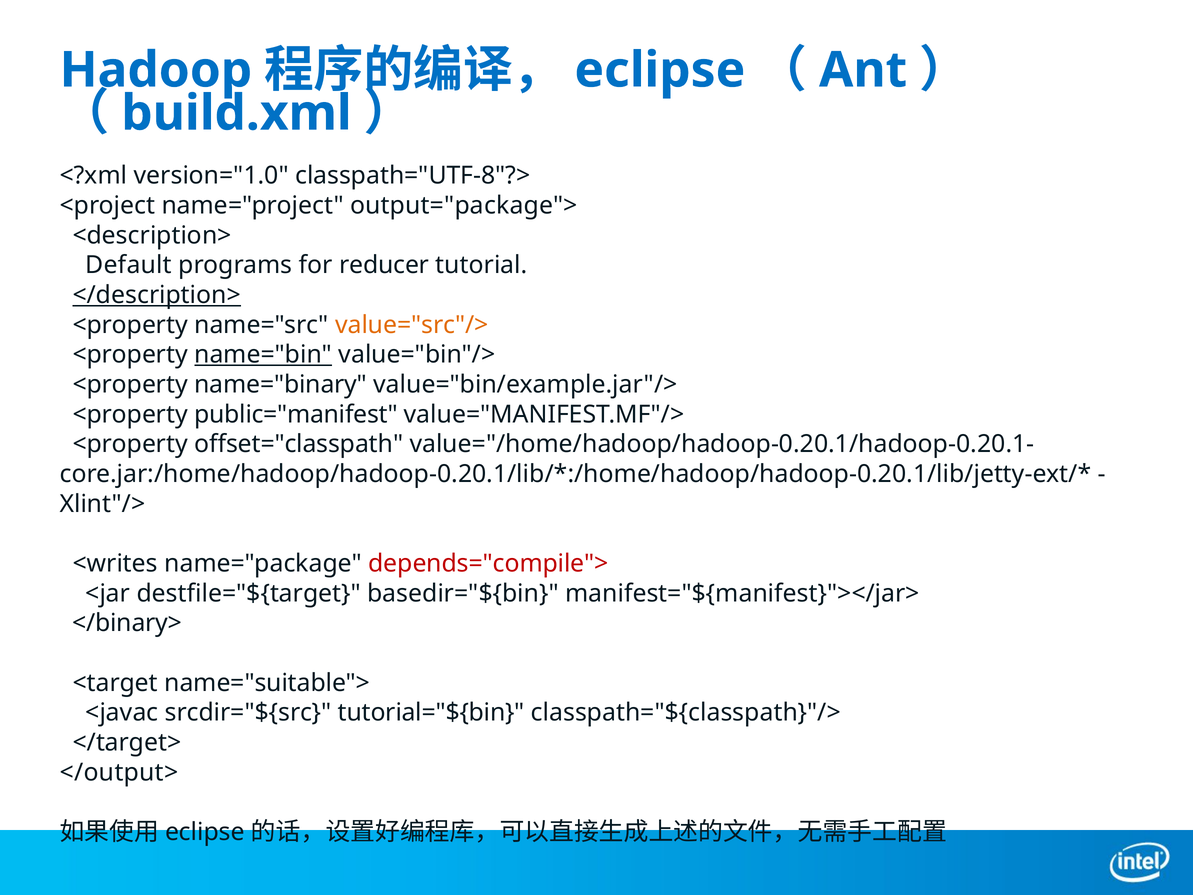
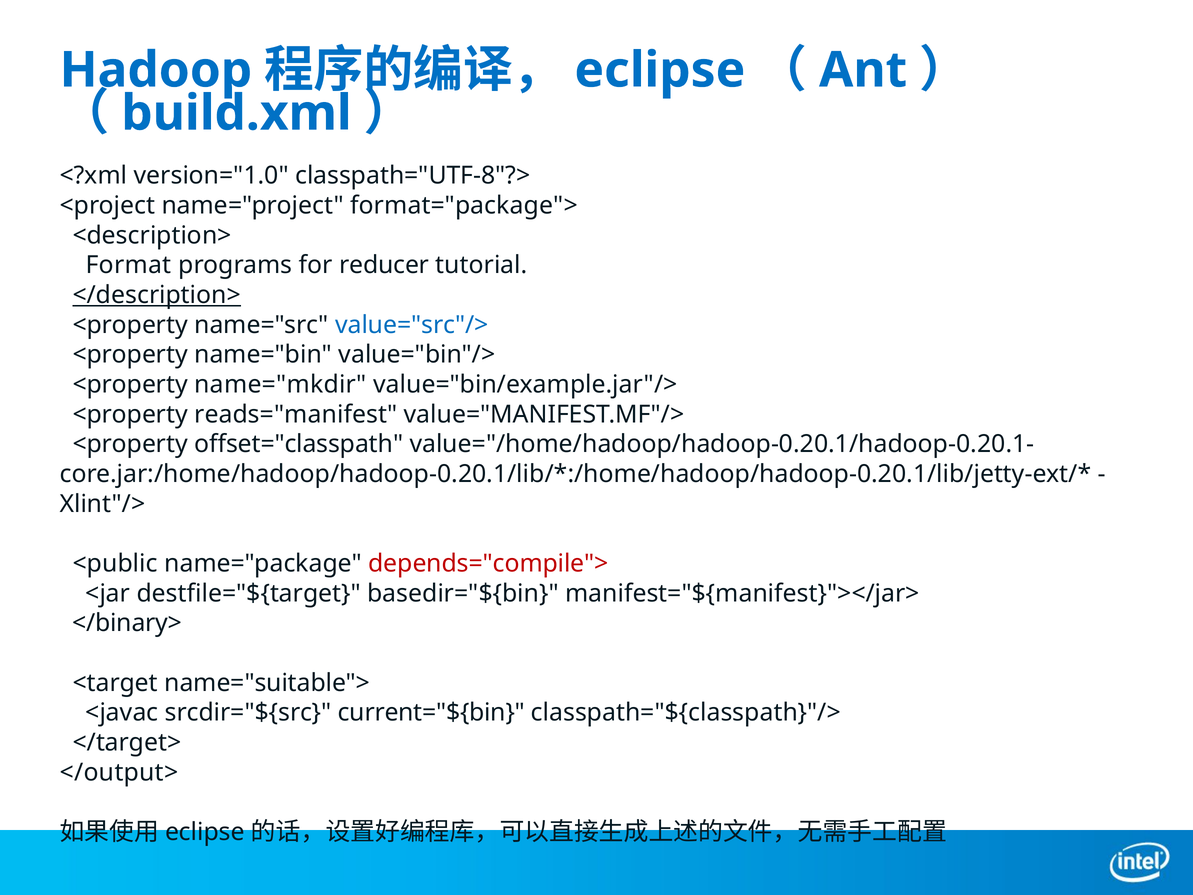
output="package">: output="package"> -> format="package">
Default: Default -> Format
value="src"/> colour: orange -> blue
name="bin underline: present -> none
name="binary: name="binary -> name="mkdir
public="manifest: public="manifest -> reads="manifest
<writes: <writes -> <public
tutorial="${bin: tutorial="${bin -> current="${bin
